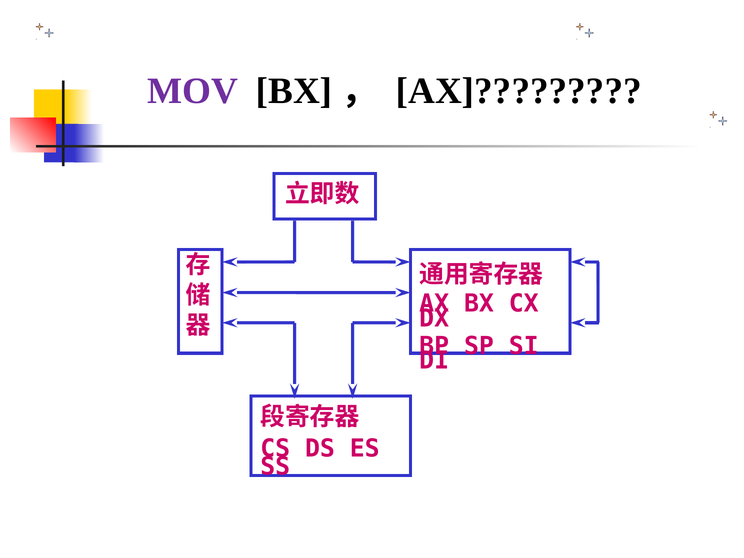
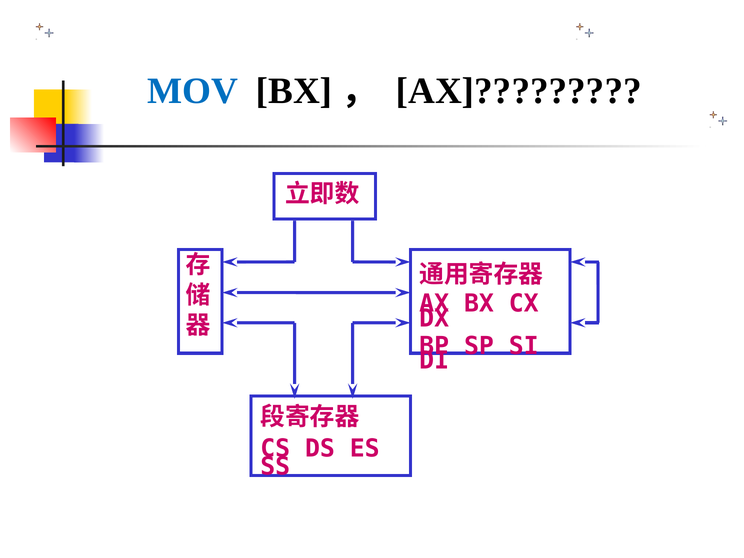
MOV colour: purple -> blue
